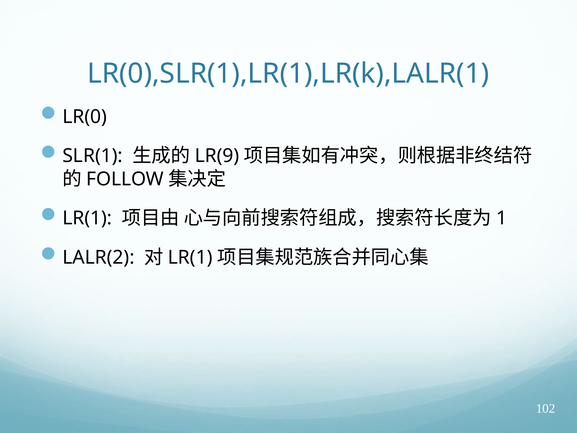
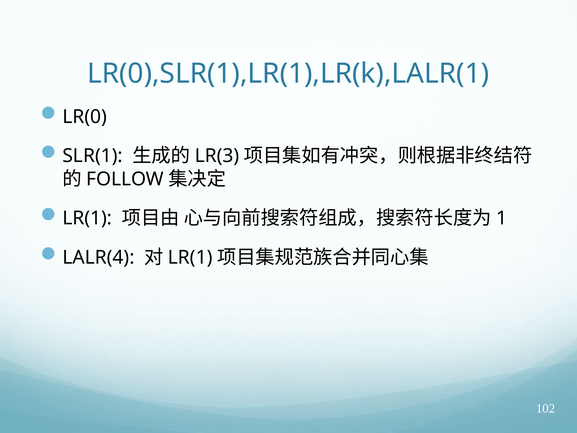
LR(9: LR(9 -> LR(3
LALR(2: LALR(2 -> LALR(4
